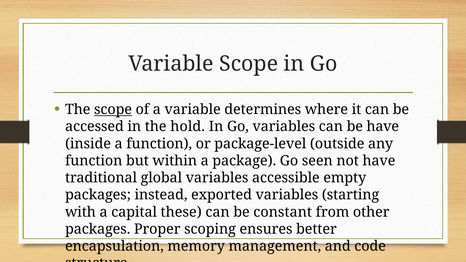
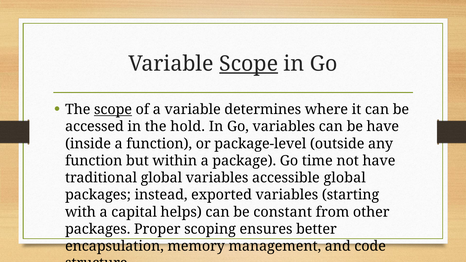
Scope at (249, 64) underline: none -> present
seen: seen -> time
accessible empty: empty -> global
these: these -> helps
